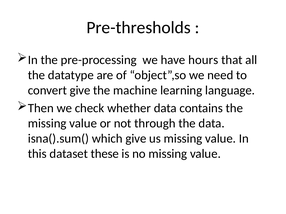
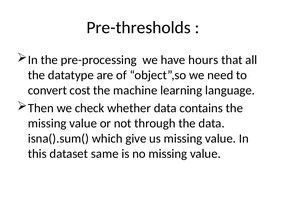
convert give: give -> cost
these: these -> same
